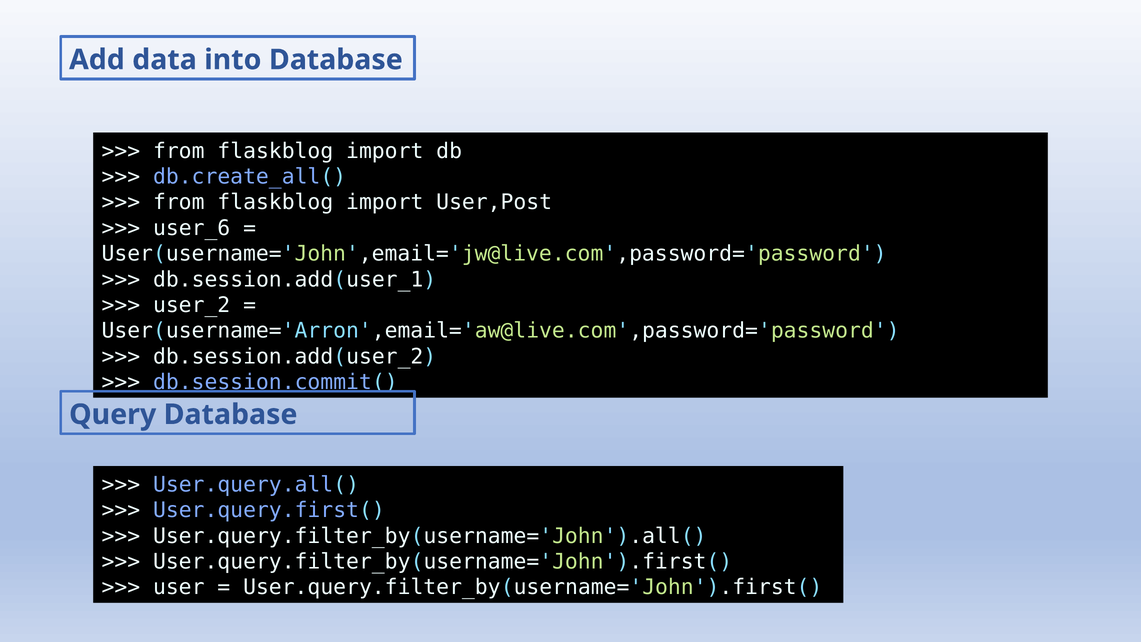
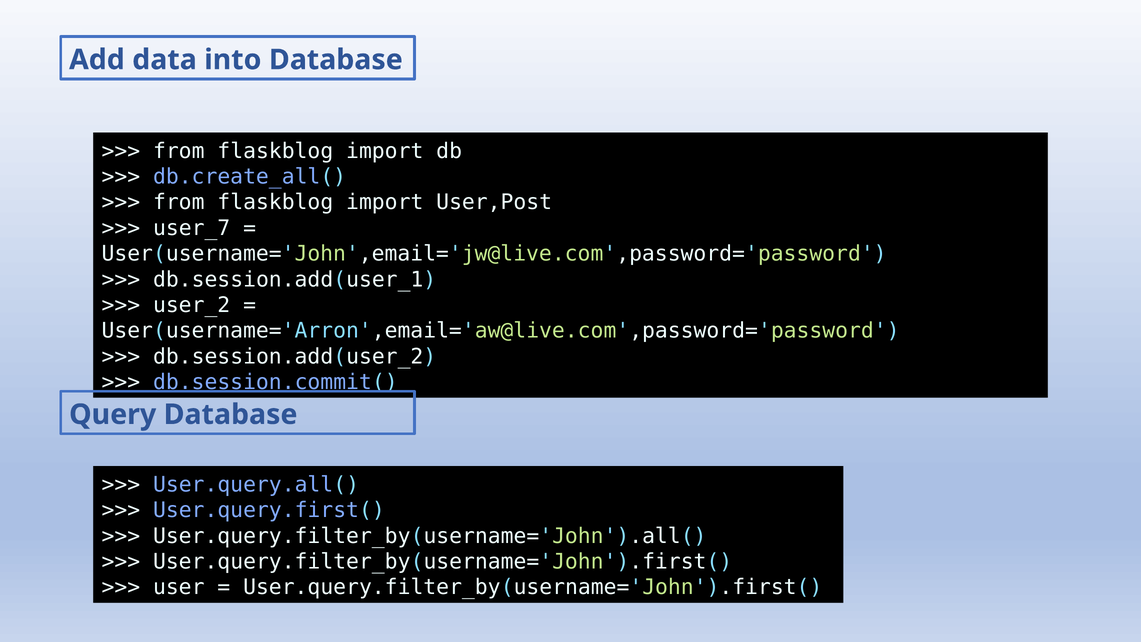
user_6: user_6 -> user_7
